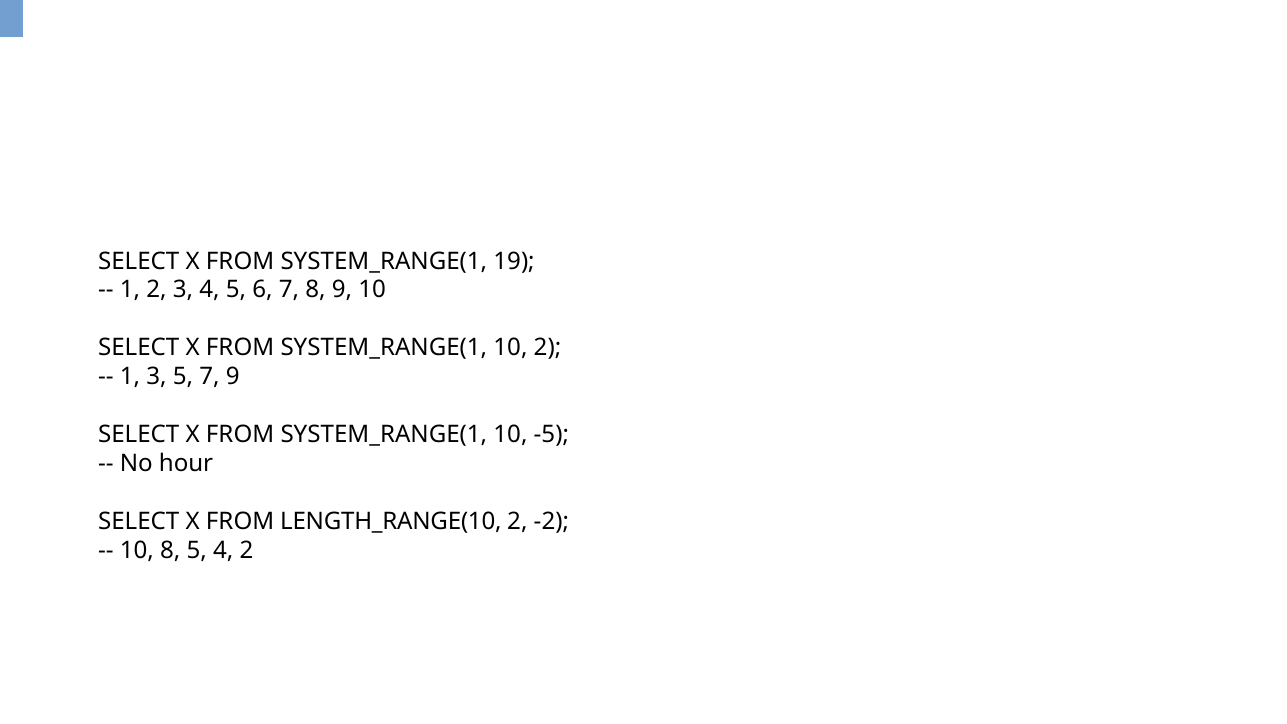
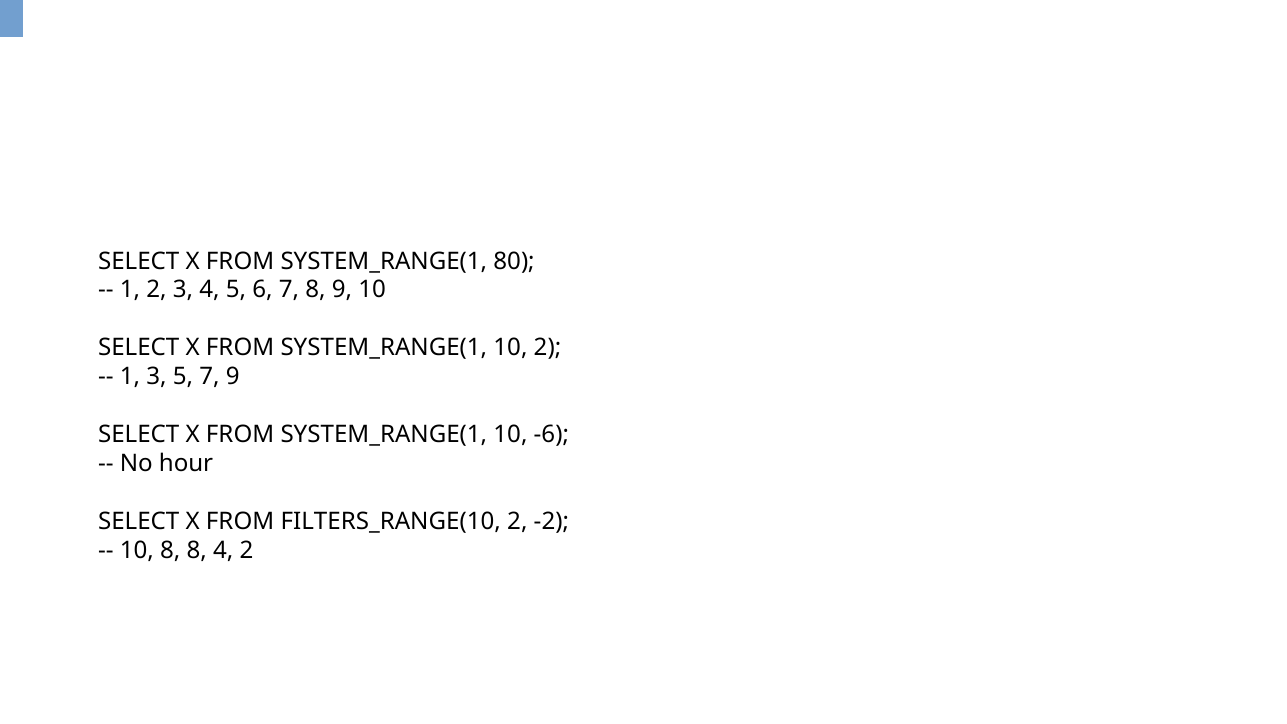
19: 19 -> 80
-5: -5 -> -6
LENGTH_RANGE(10: LENGTH_RANGE(10 -> FILTERS_RANGE(10
8 5: 5 -> 8
